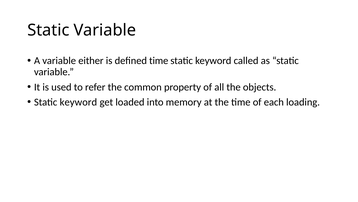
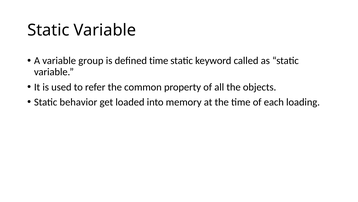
either: either -> group
keyword at (78, 102): keyword -> behavior
